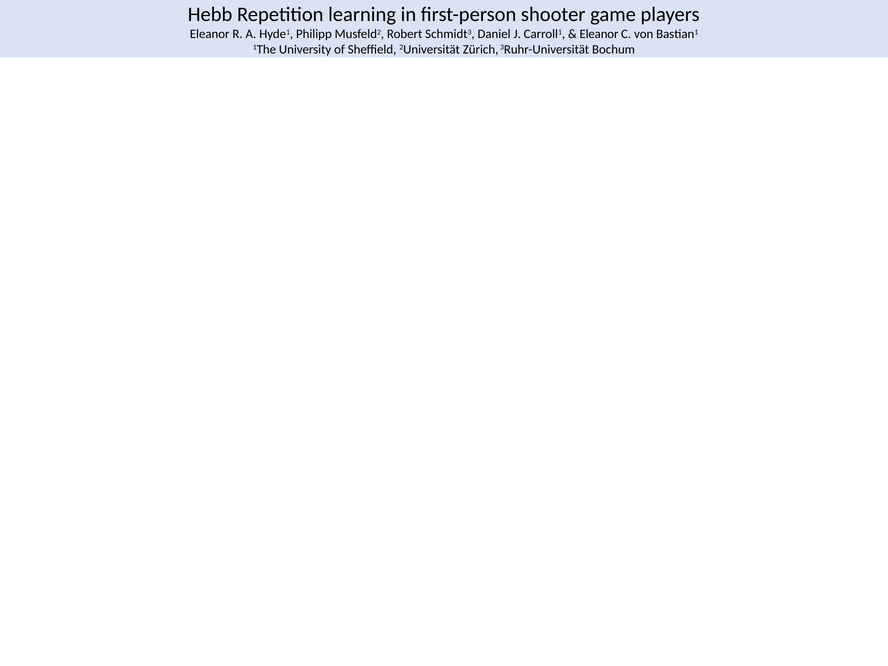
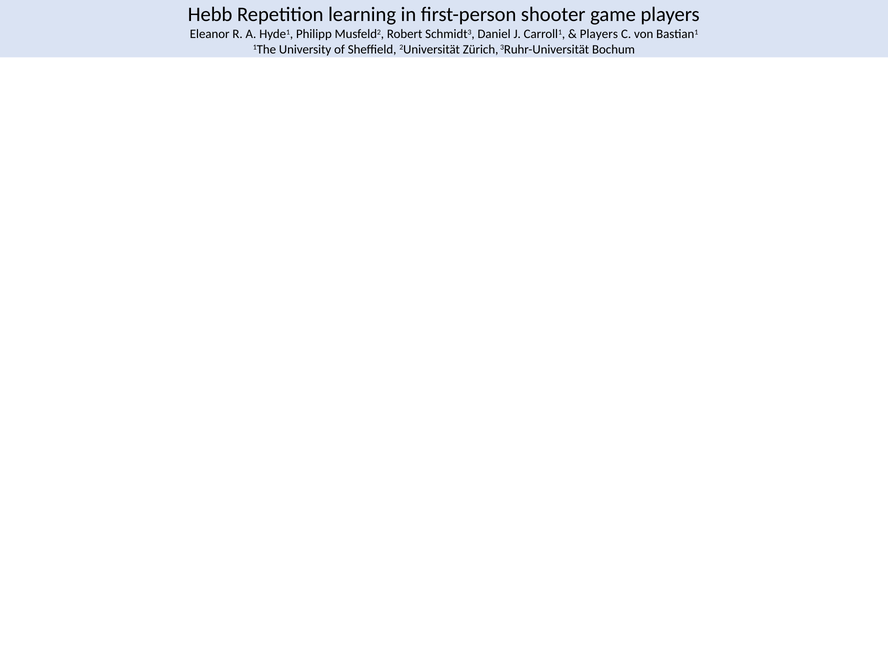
Eleanor at (599, 34): Eleanor -> Players
